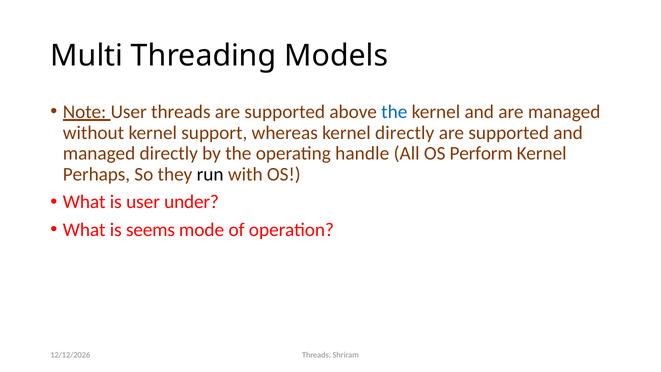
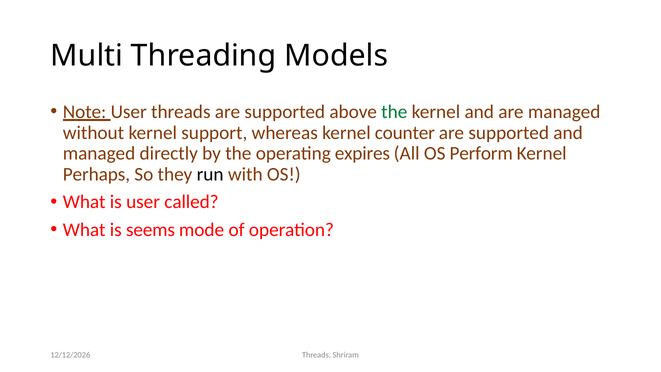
the at (394, 112) colour: blue -> green
kernel directly: directly -> counter
handle: handle -> expires
under: under -> called
